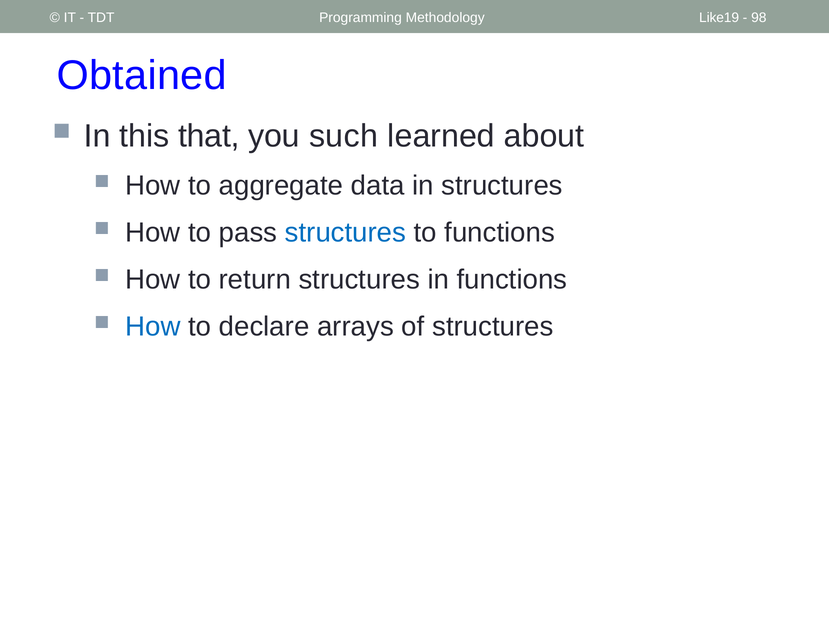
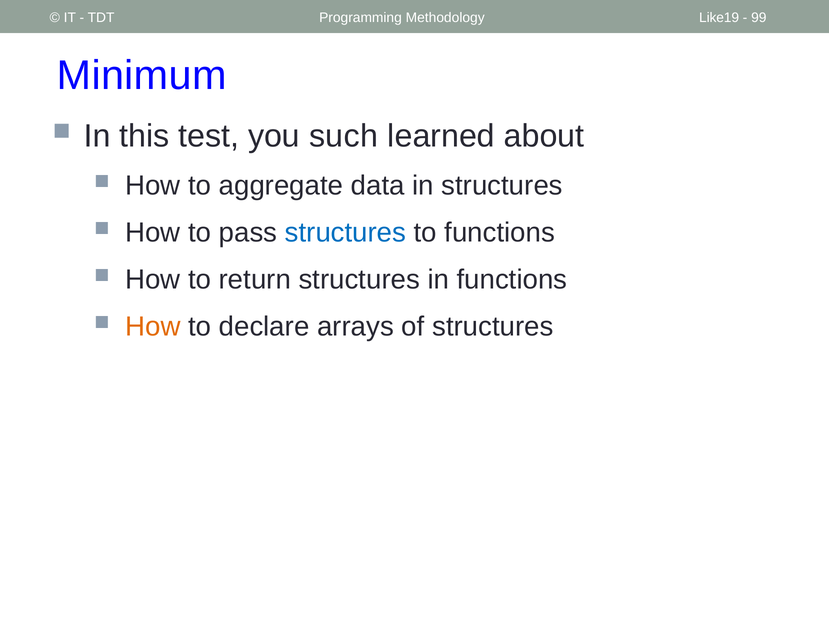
98: 98 -> 99
Obtained: Obtained -> Minimum
that: that -> test
How at (153, 327) colour: blue -> orange
